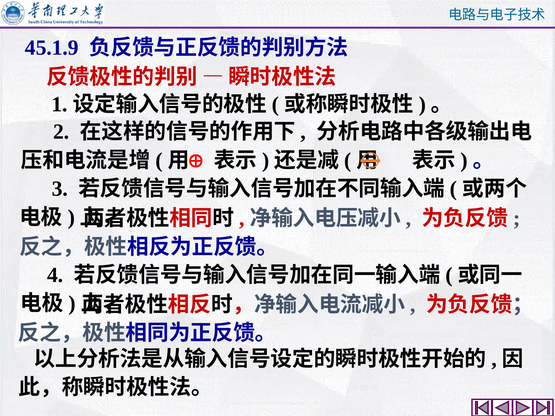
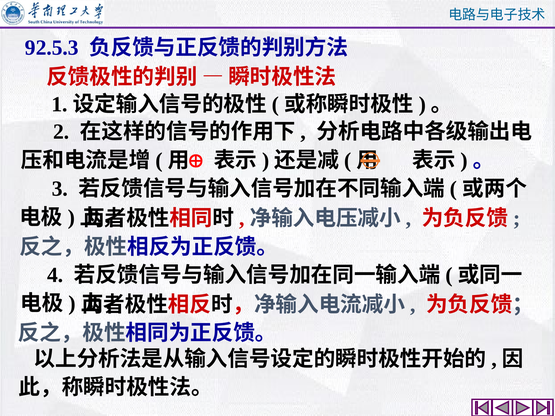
45.1.9: 45.1.9 -> 92.5.3
